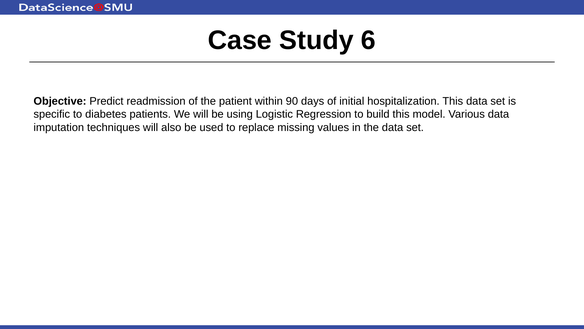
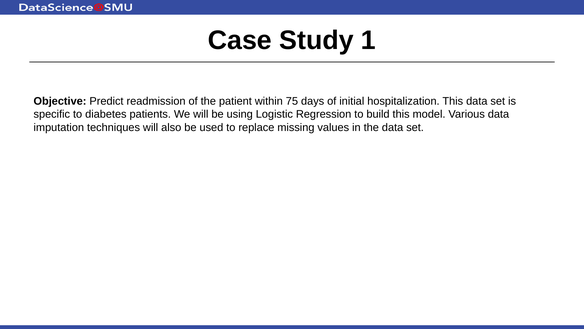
6: 6 -> 1
90: 90 -> 75
